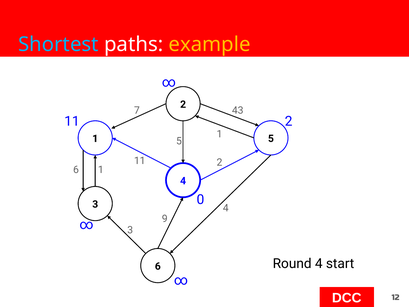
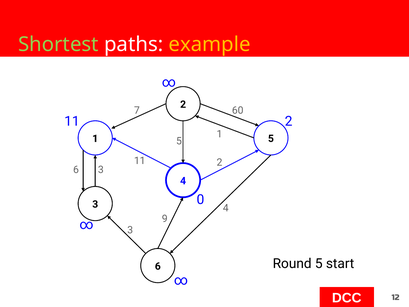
Shortest colour: light blue -> light green
43: 43 -> 60
6 1: 1 -> 3
Round 4: 4 -> 5
